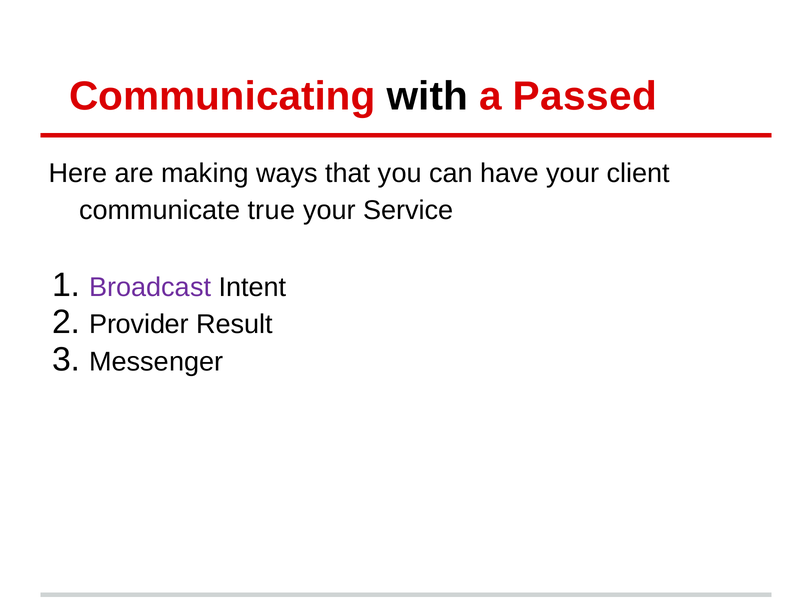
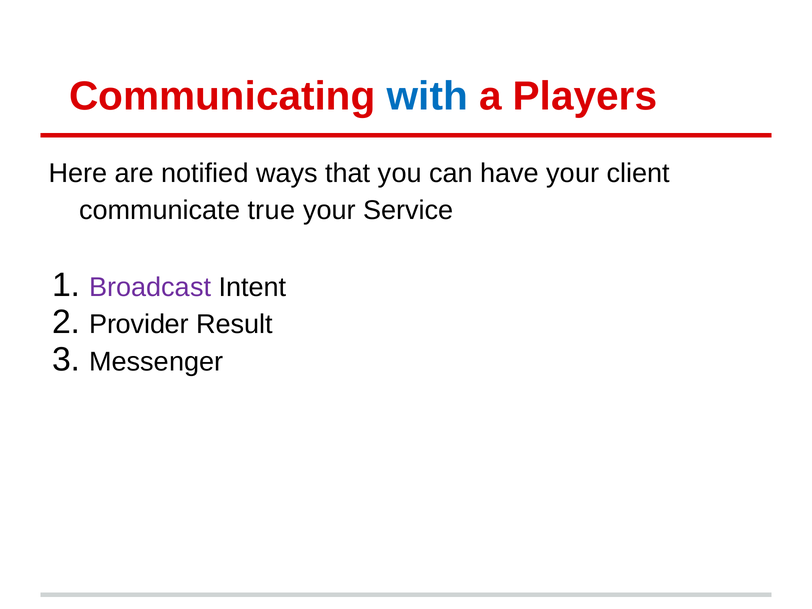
with colour: black -> blue
Passed: Passed -> Players
making: making -> notified
